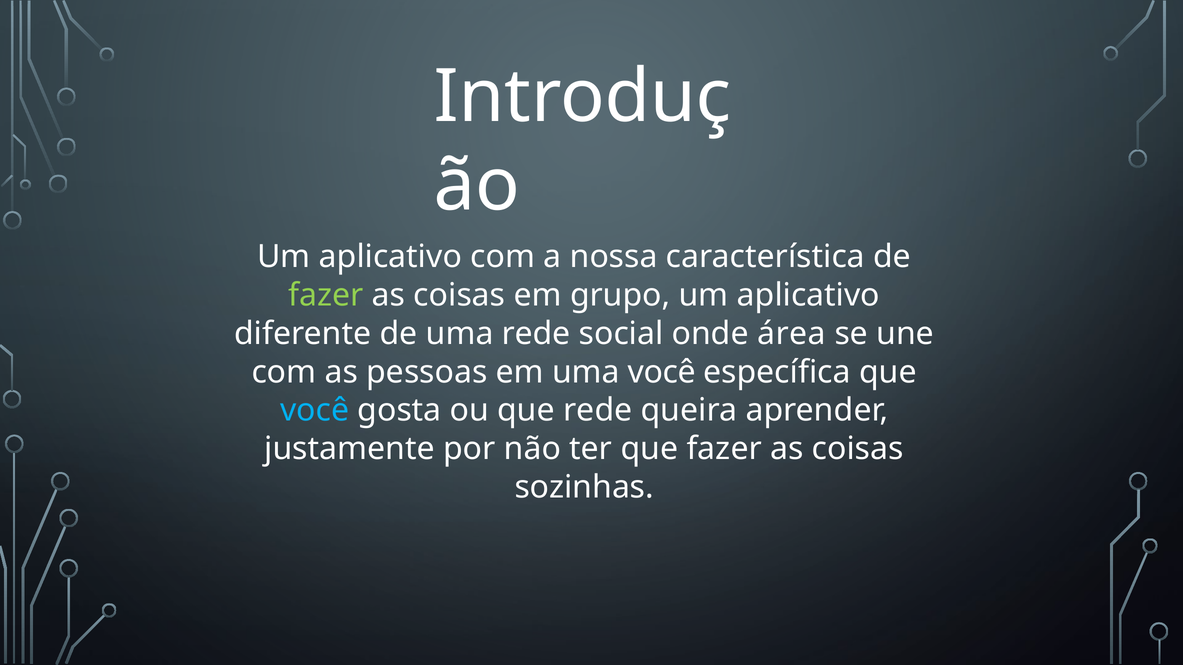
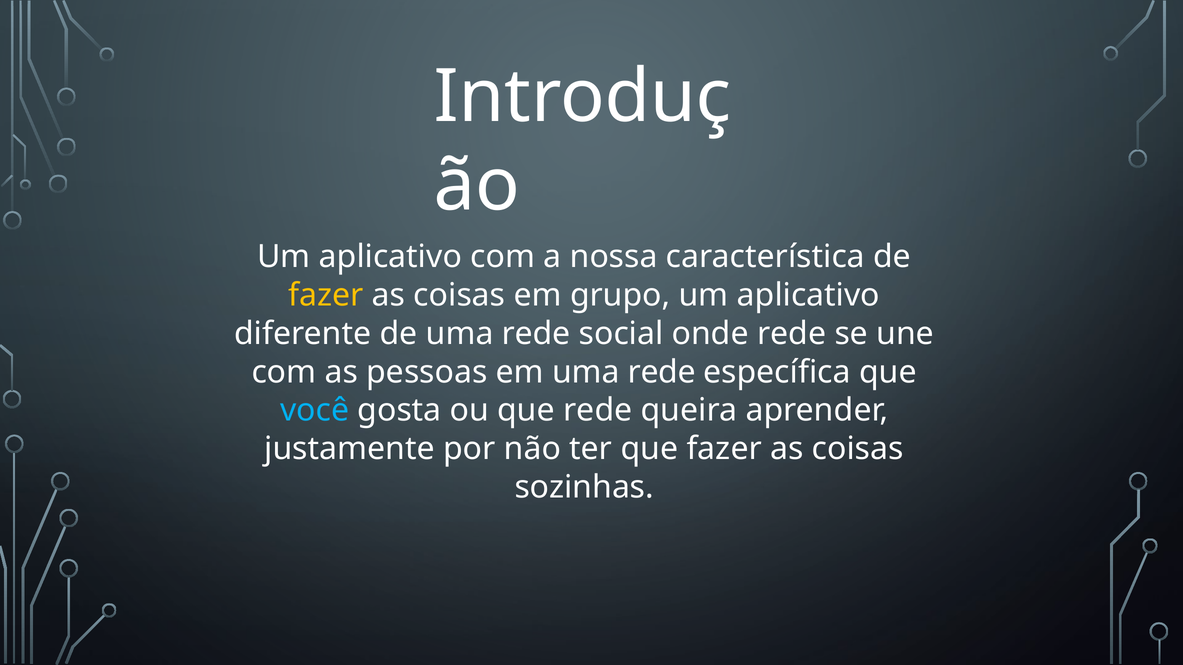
fazer at (326, 295) colour: light green -> yellow
onde área: área -> rede
em uma você: você -> rede
